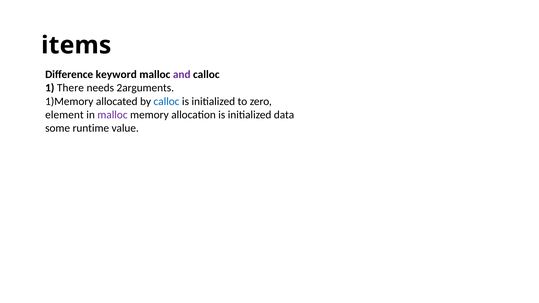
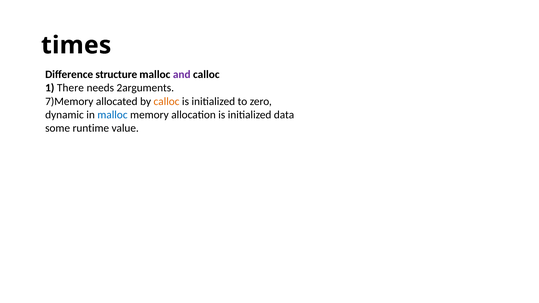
items: items -> times
keyword: keyword -> structure
1)Memory: 1)Memory -> 7)Memory
calloc at (167, 101) colour: blue -> orange
element: element -> dynamic
malloc at (112, 115) colour: purple -> blue
